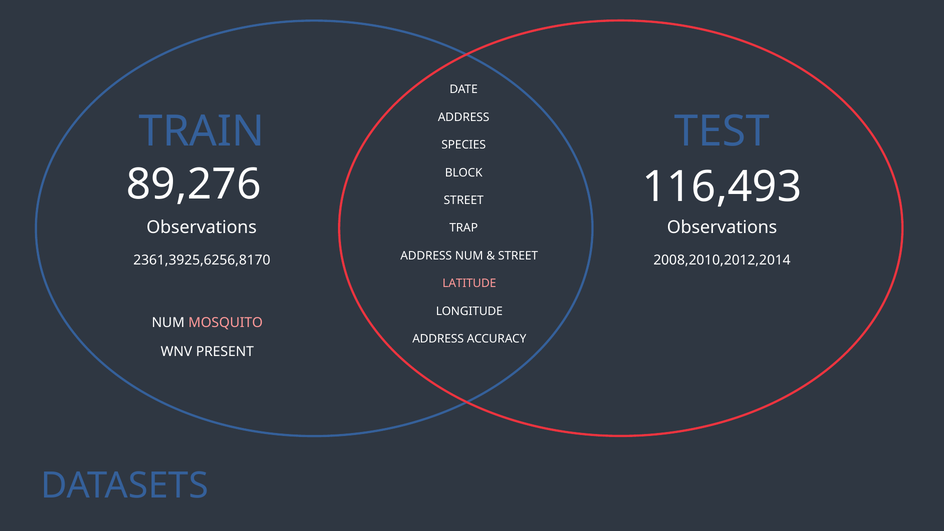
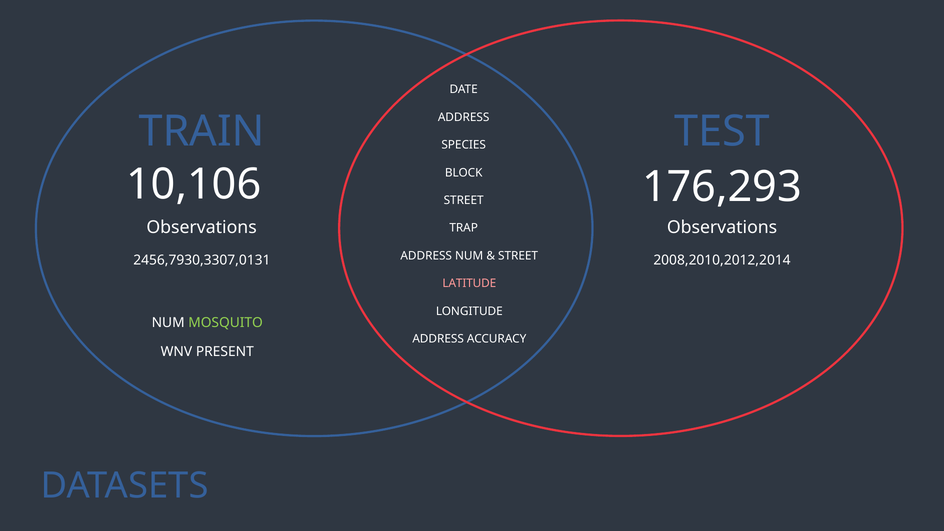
89,276: 89,276 -> 10,106
116,493: 116,493 -> 176,293
2361,3925,6256,8170: 2361,3925,6256,8170 -> 2456,7930,3307,0131
MOSQUITO colour: pink -> light green
